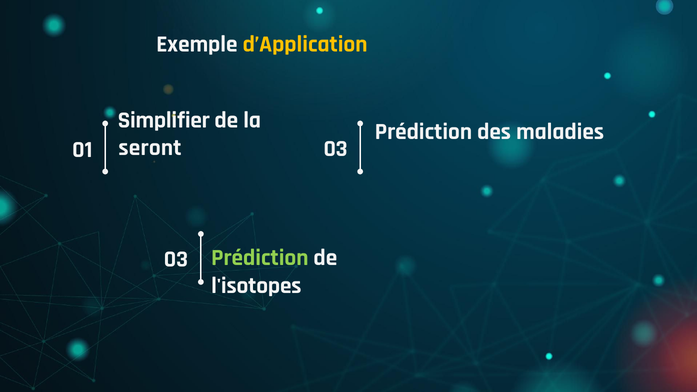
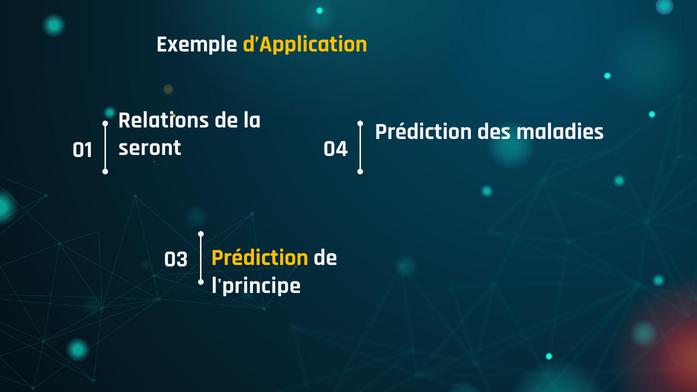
Simplifier: Simplifier -> Relations
01 03: 03 -> 04
Prédiction at (260, 258) colour: light green -> yellow
l'isotopes: l'isotopes -> l'principe
